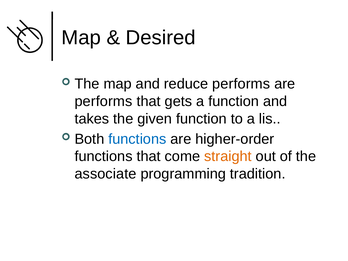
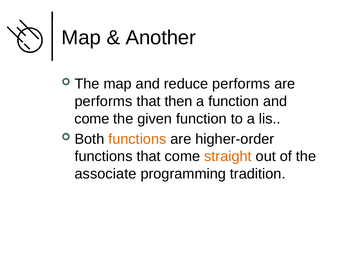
Desired: Desired -> Another
gets: gets -> then
takes at (92, 119): takes -> come
functions at (137, 139) colour: blue -> orange
